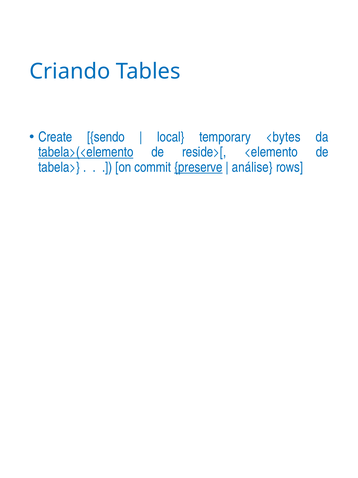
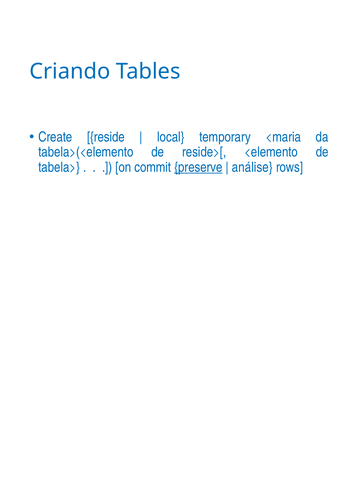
sendo: sendo -> reside
<bytes: <bytes -> <maria
tabela>(<elemento underline: present -> none
